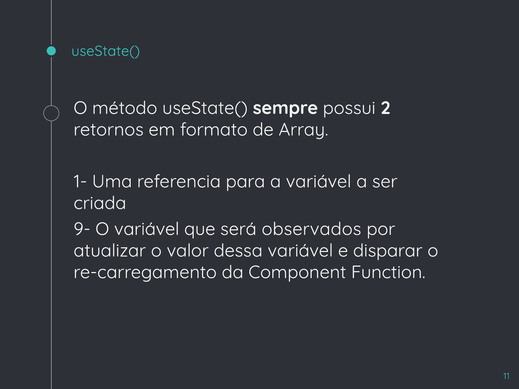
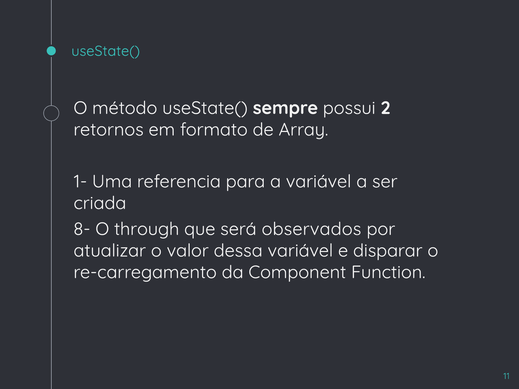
9-: 9- -> 8-
O variável: variável -> through
